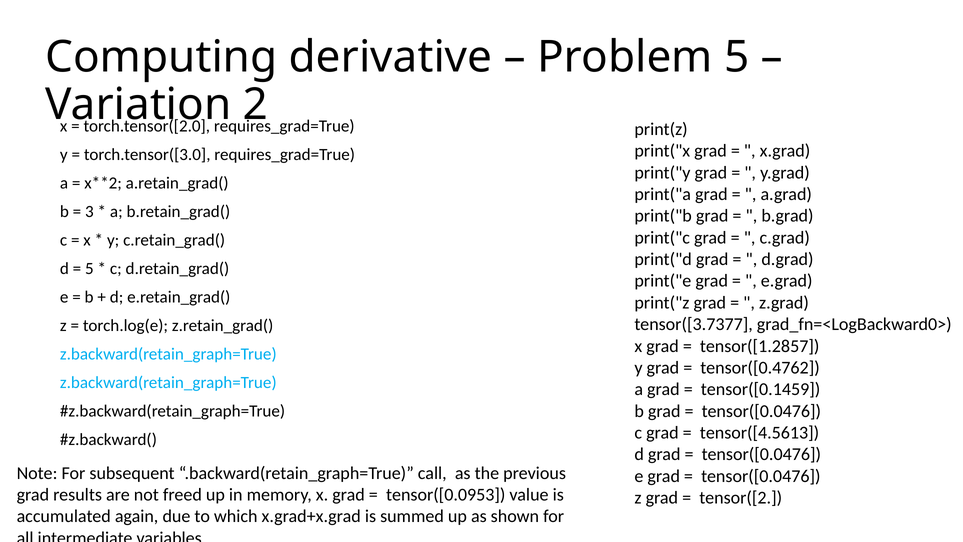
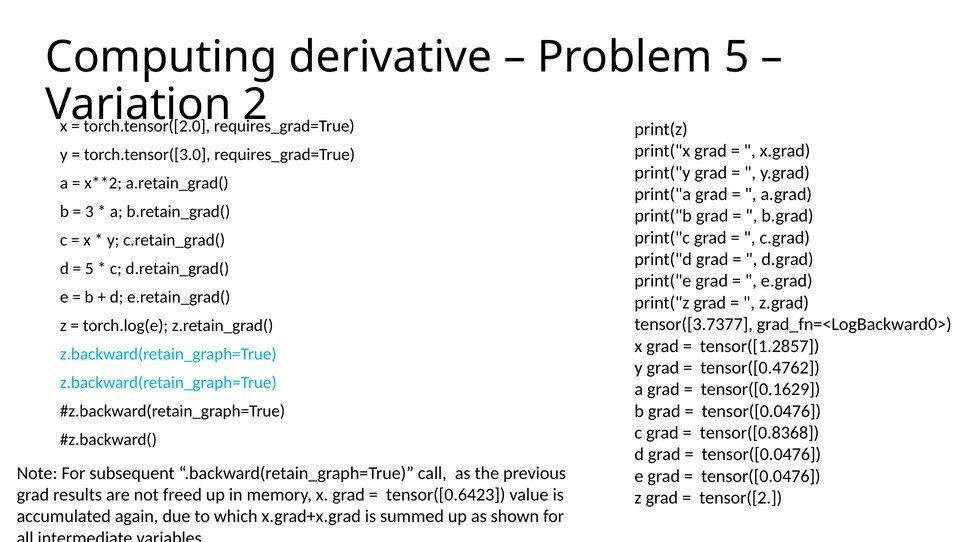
tensor([0.1459: tensor([0.1459 -> tensor([0.1629
tensor([4.5613: tensor([4.5613 -> tensor([0.8368
tensor([0.0953: tensor([0.0953 -> tensor([0.6423
